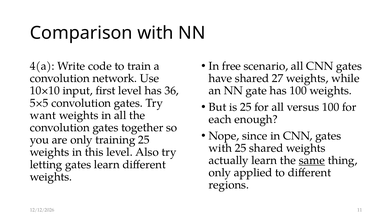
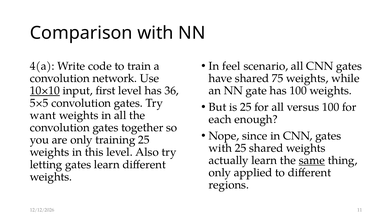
free: free -> feel
27: 27 -> 75
10×10 underline: none -> present
